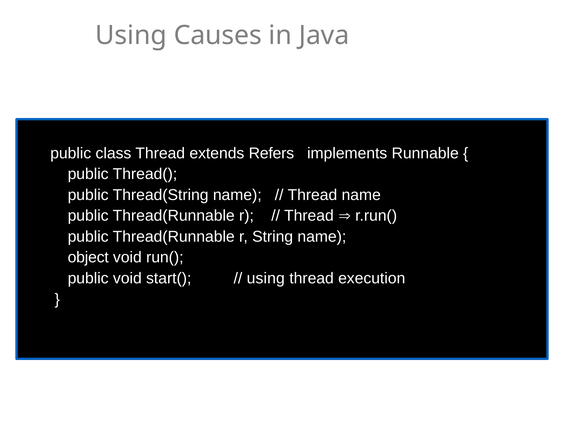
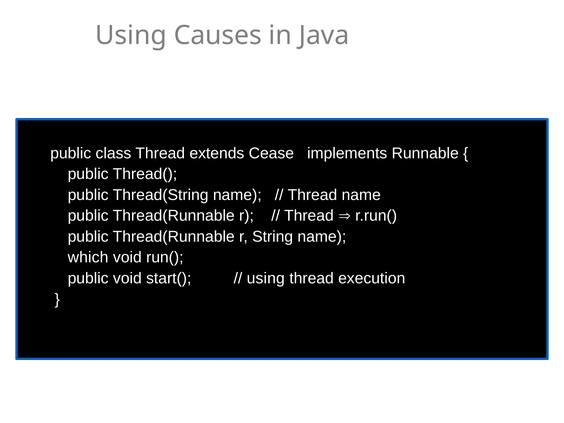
Refers: Refers -> Cease
object: object -> which
